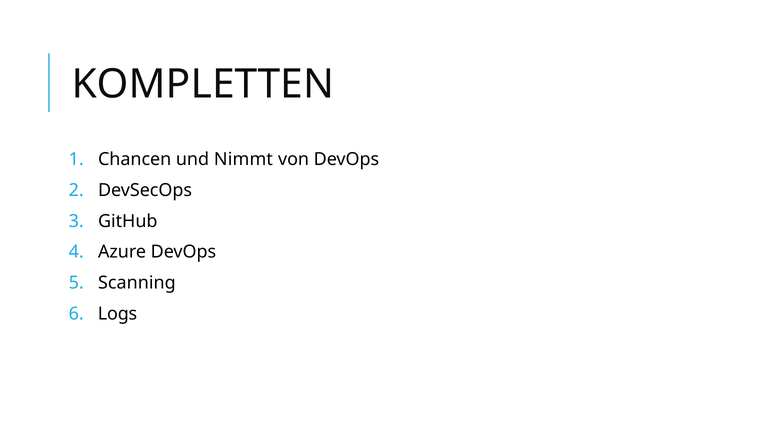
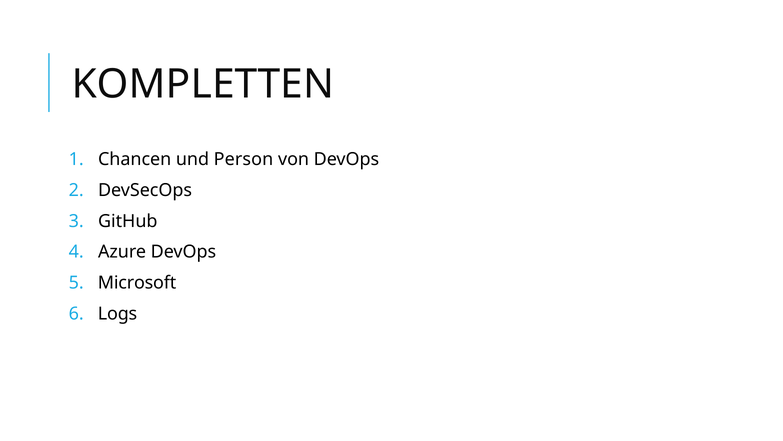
Nimmt: Nimmt -> Person
Scanning: Scanning -> Microsoft
